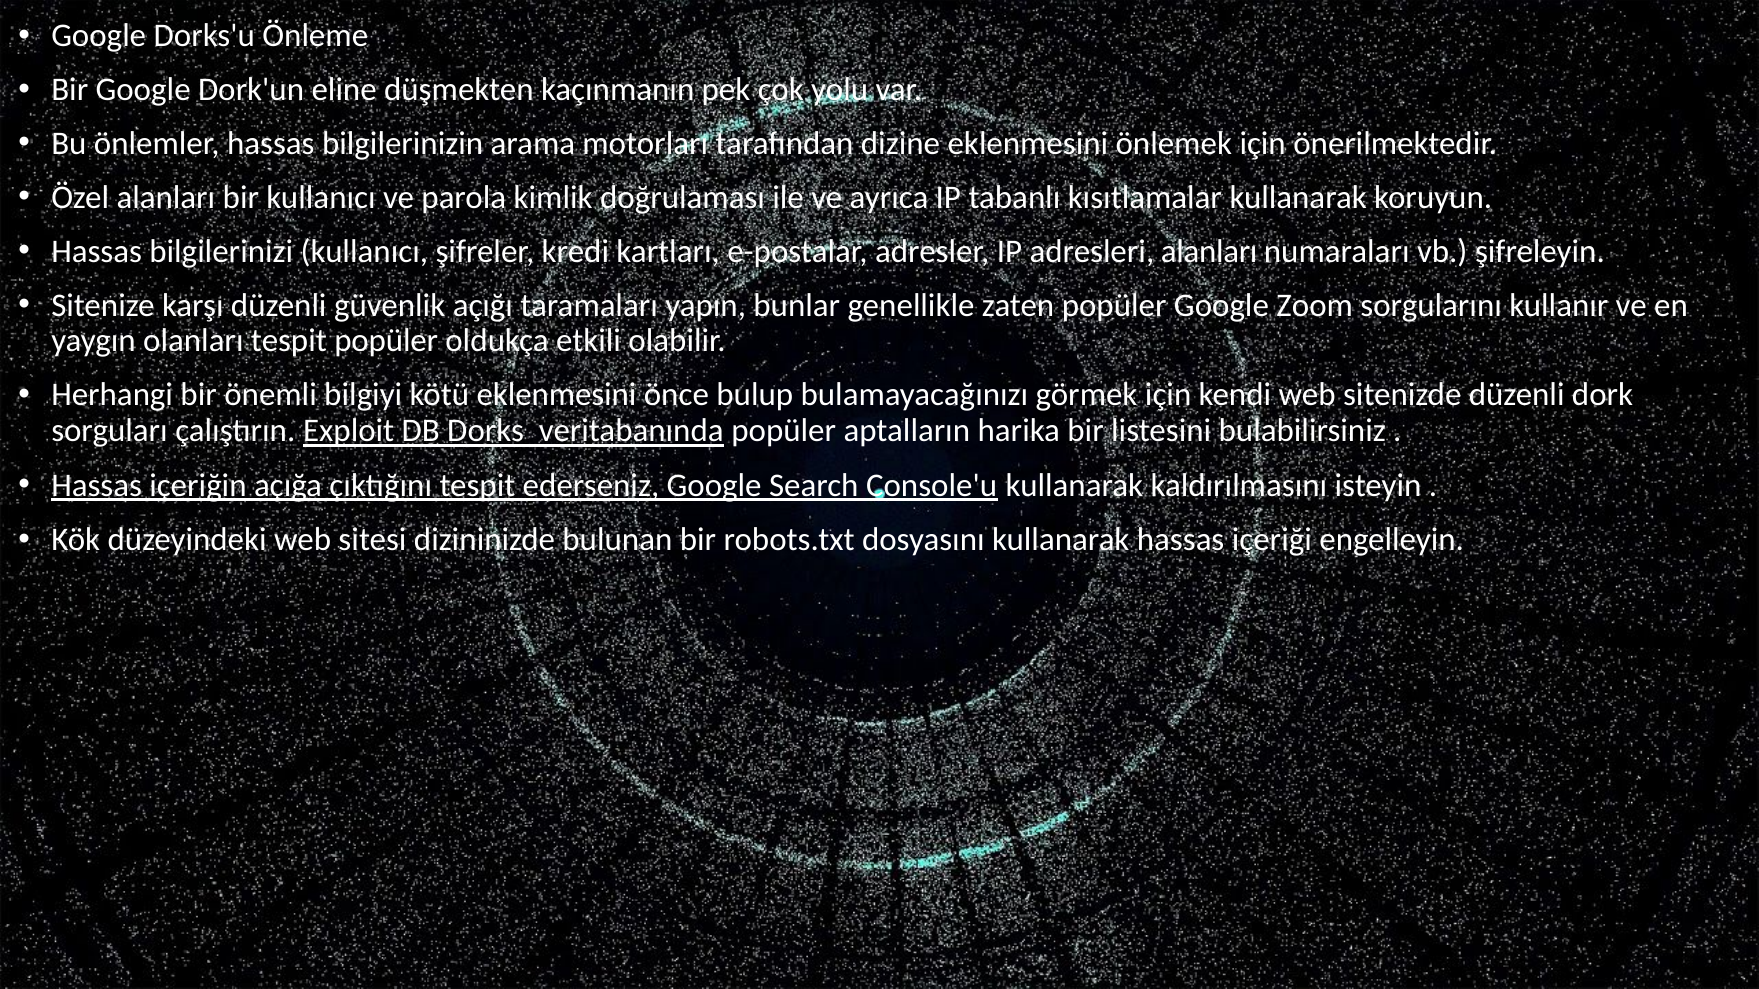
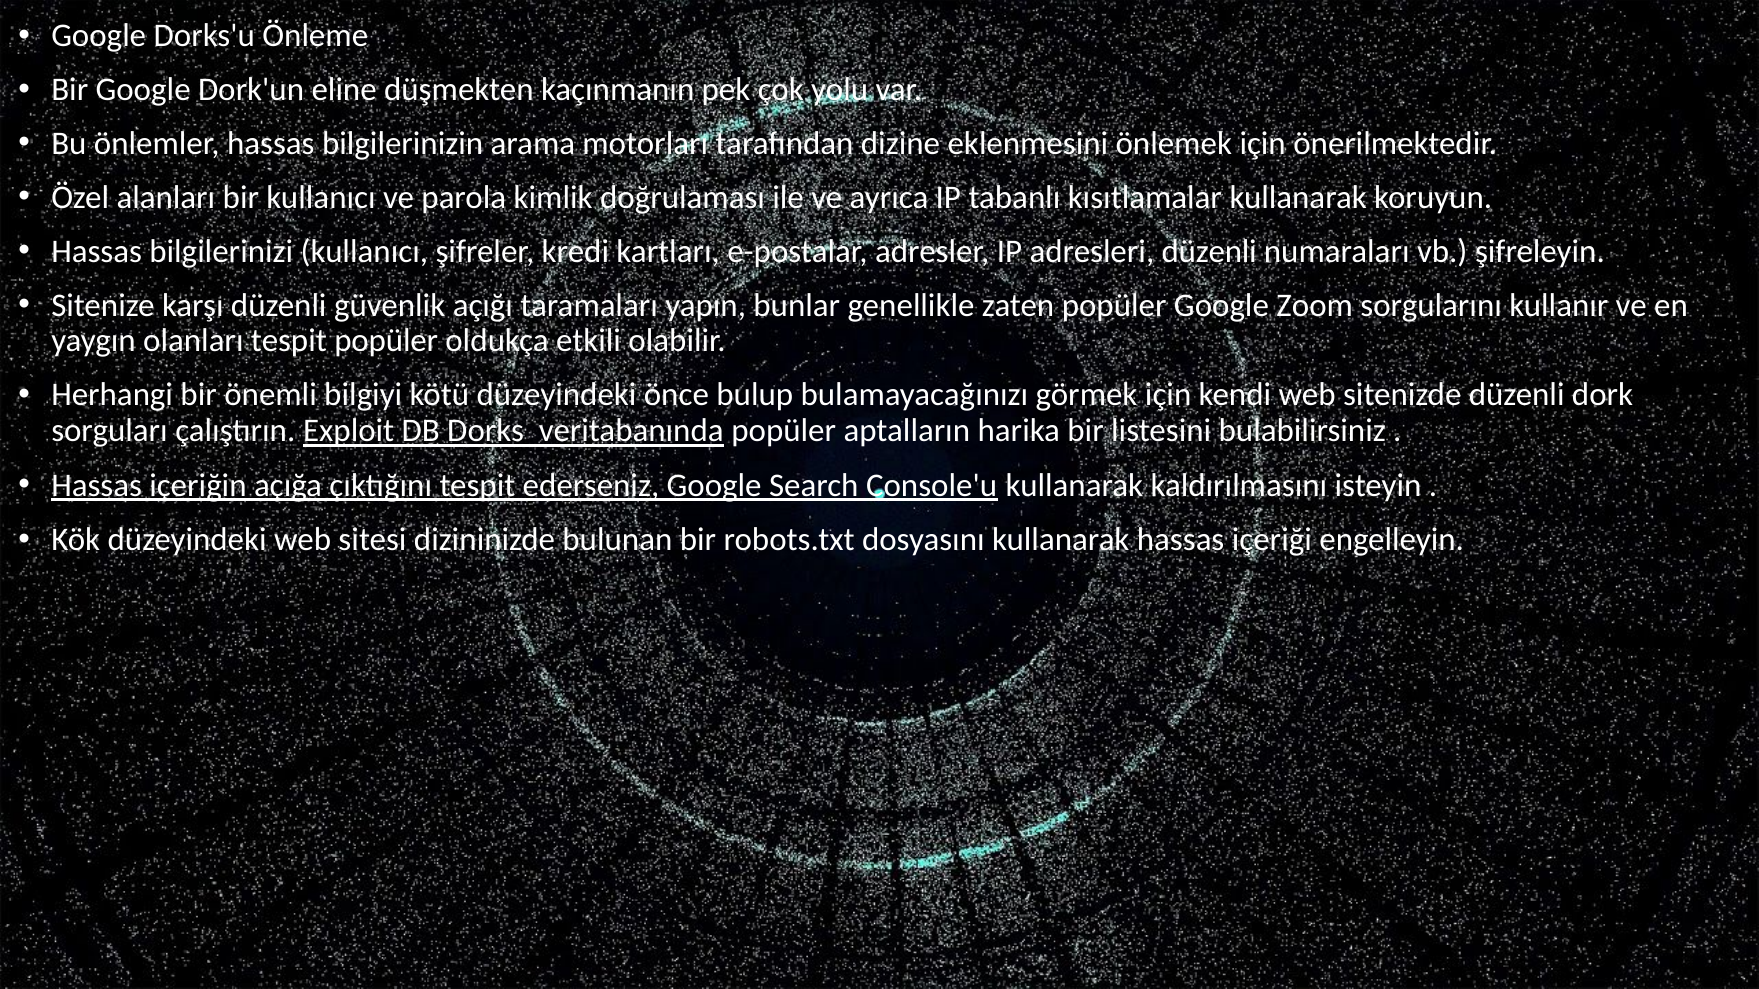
adresleri alanları: alanları -> düzenli
kötü eklenmesini: eklenmesini -> düzeyindeki
